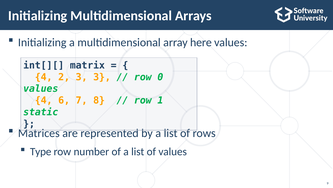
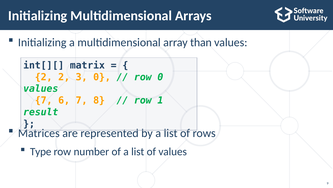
here: here -> than
4 at (44, 77): 4 -> 2
3 3: 3 -> 0
4 at (44, 100): 4 -> 7
static: static -> result
